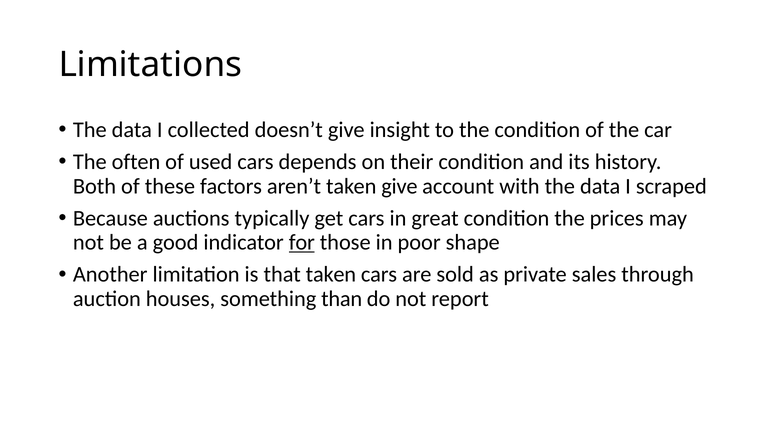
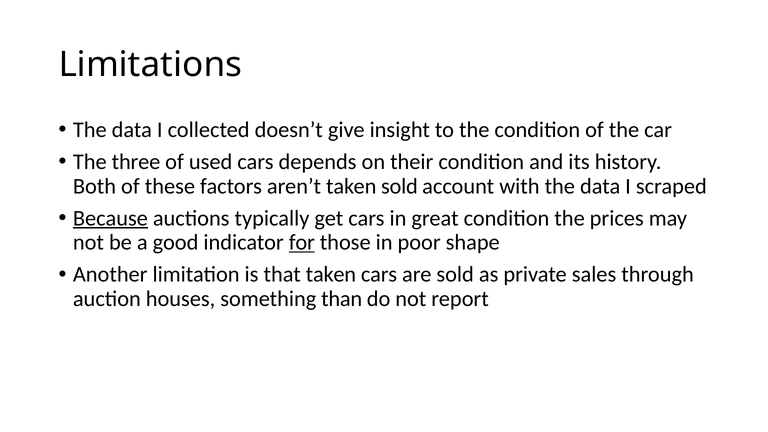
often: often -> three
taken give: give -> sold
Because underline: none -> present
